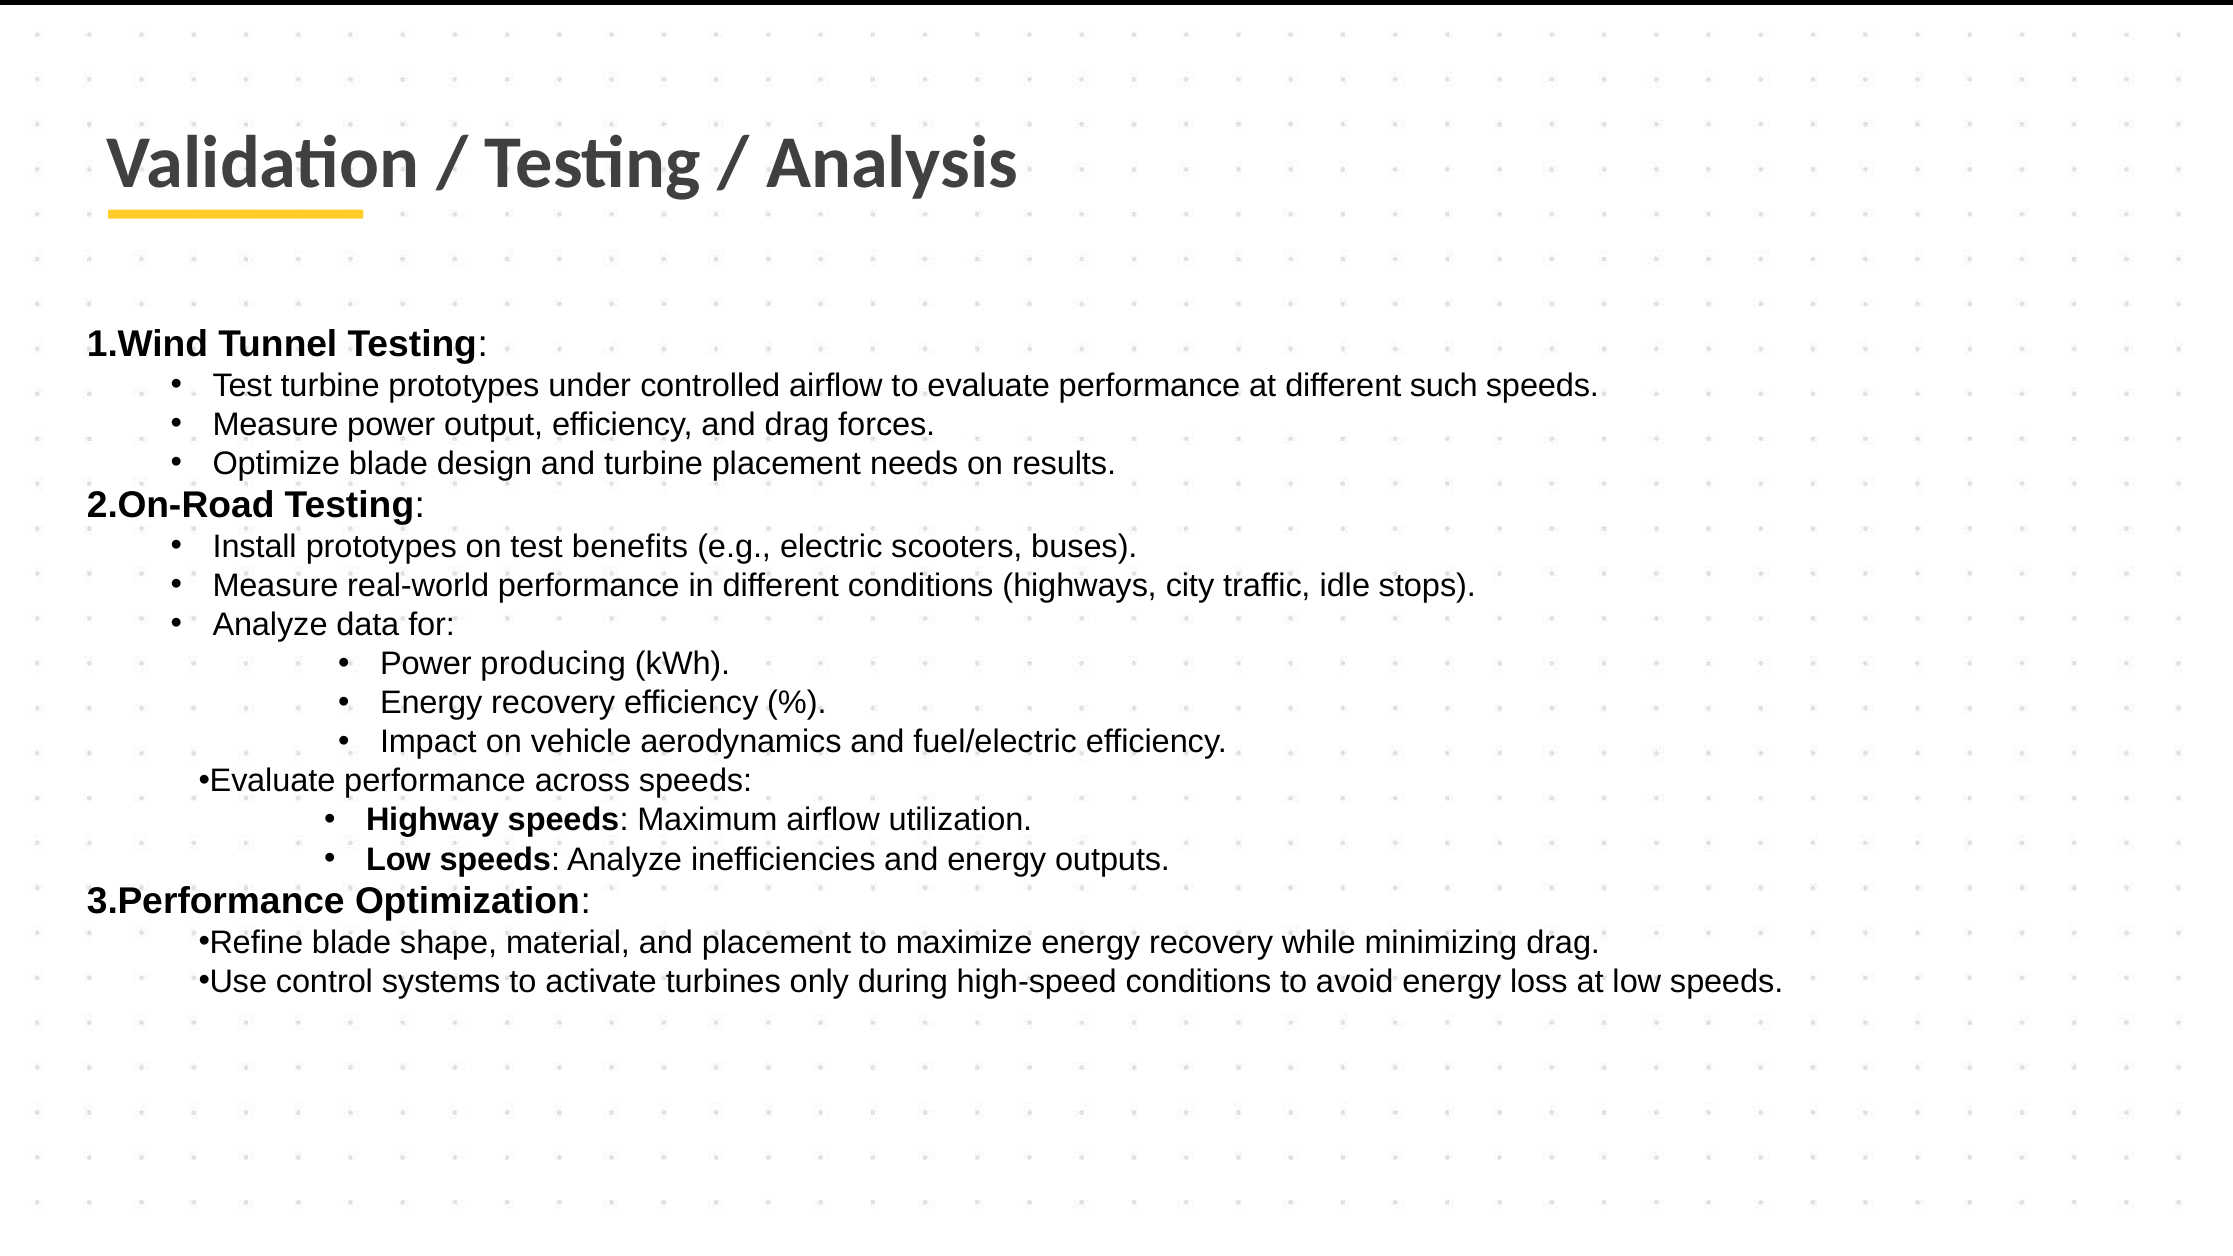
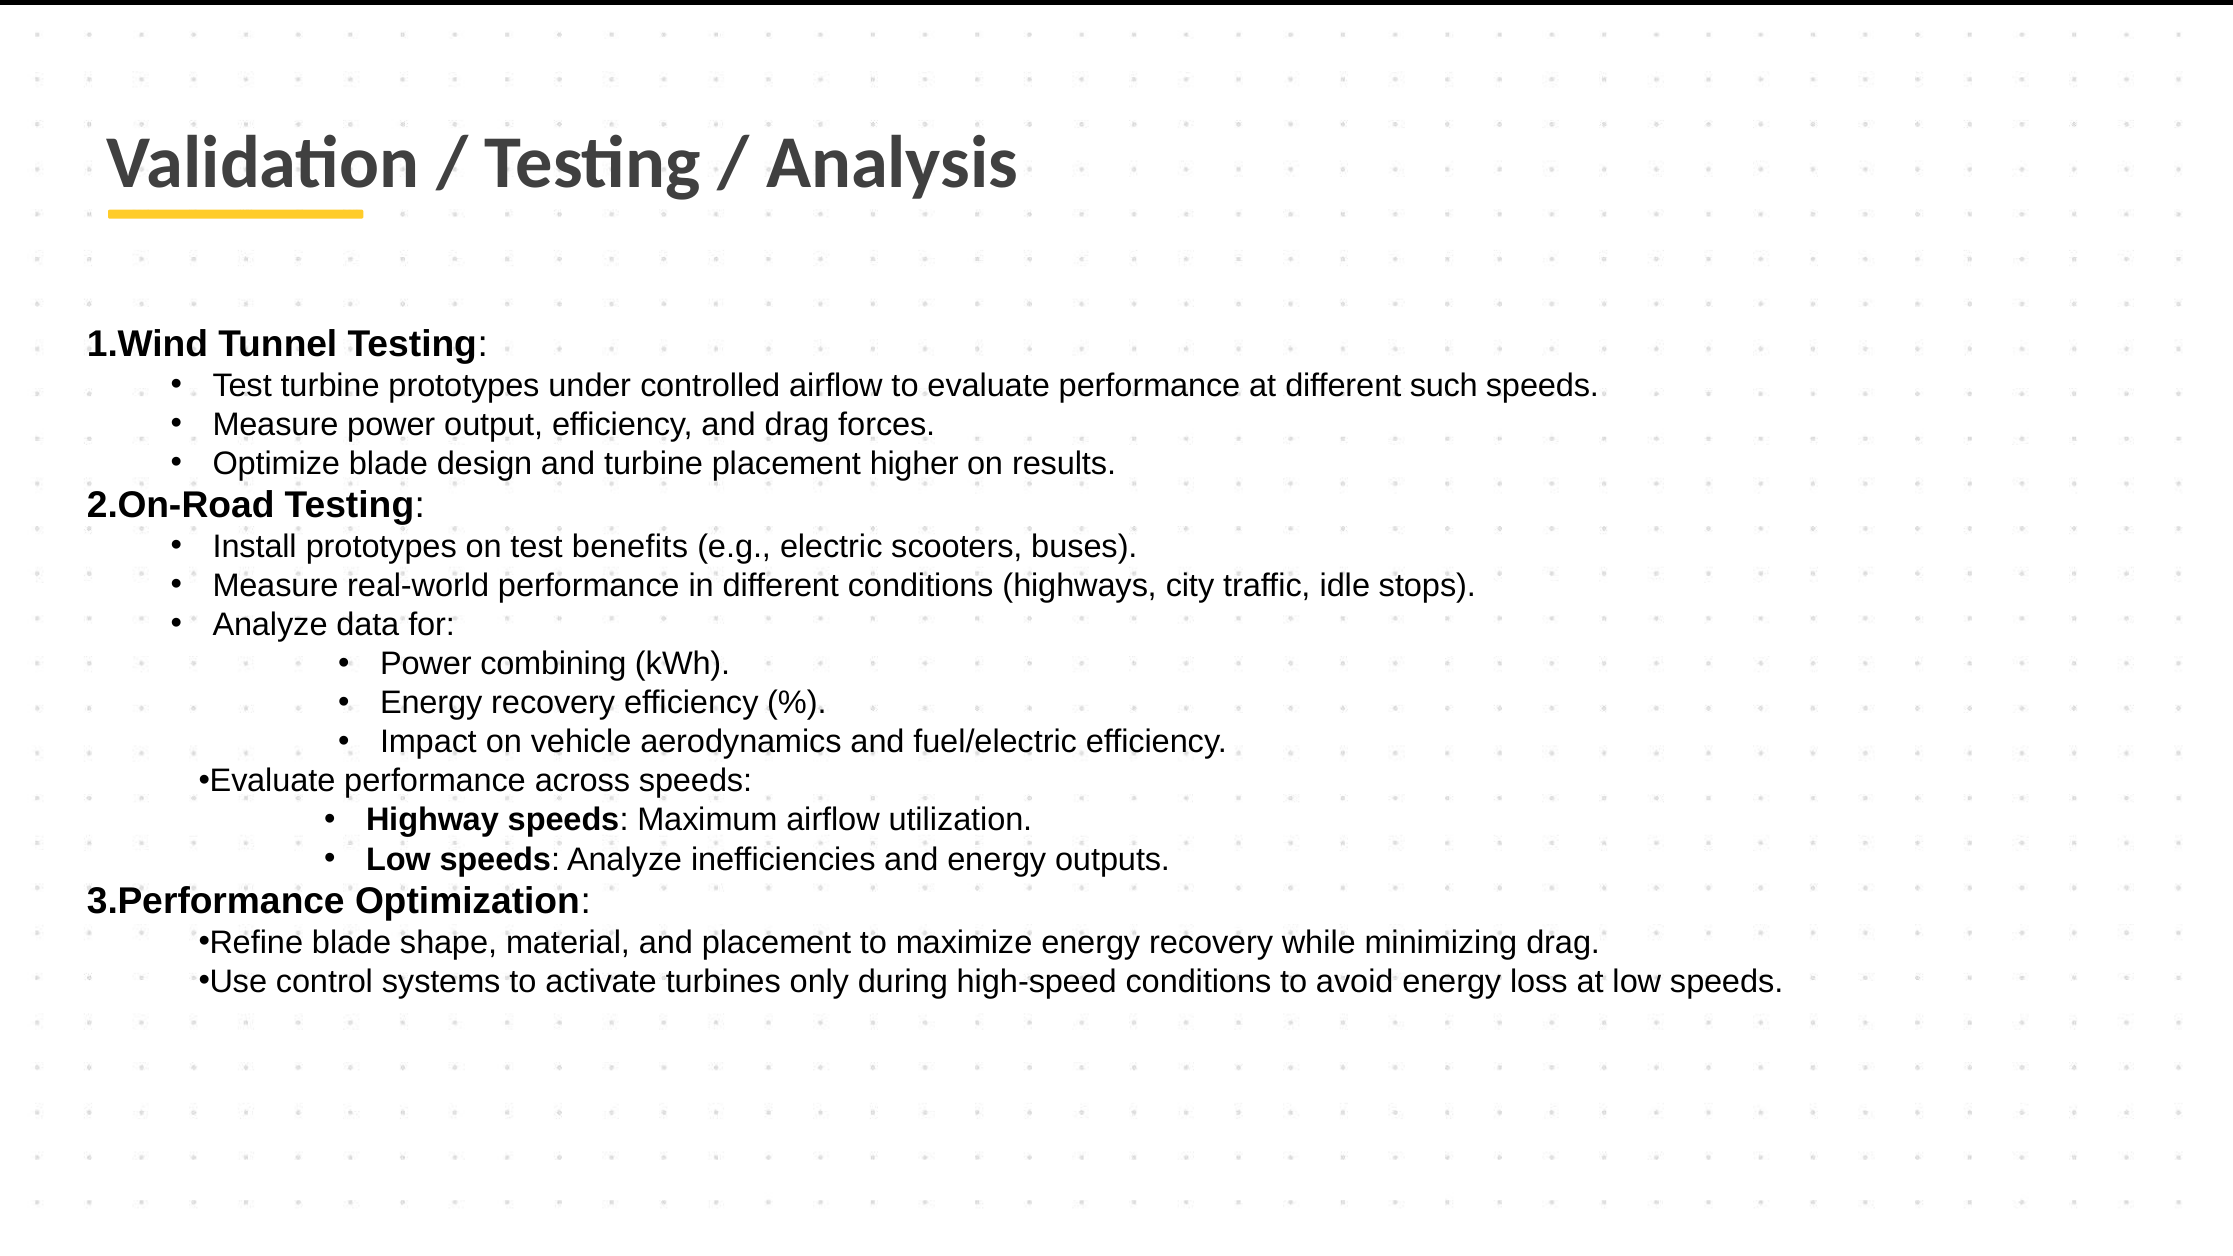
needs: needs -> higher
producing: producing -> combining
